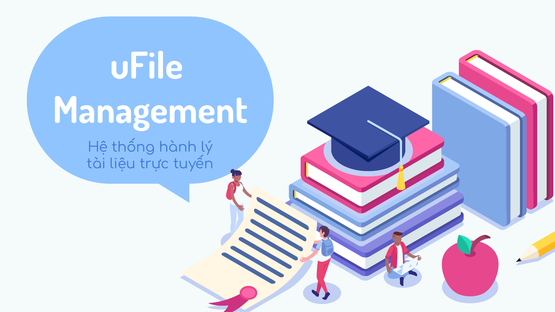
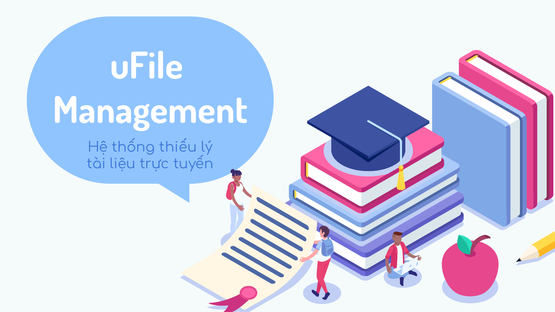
hành: hành -> thiếu
